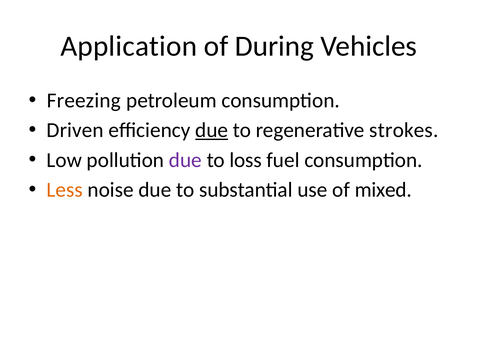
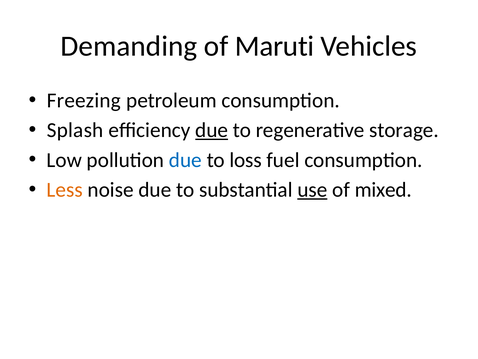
Application: Application -> Demanding
During: During -> Maruti
Driven: Driven -> Splash
strokes: strokes -> storage
due at (185, 160) colour: purple -> blue
use underline: none -> present
